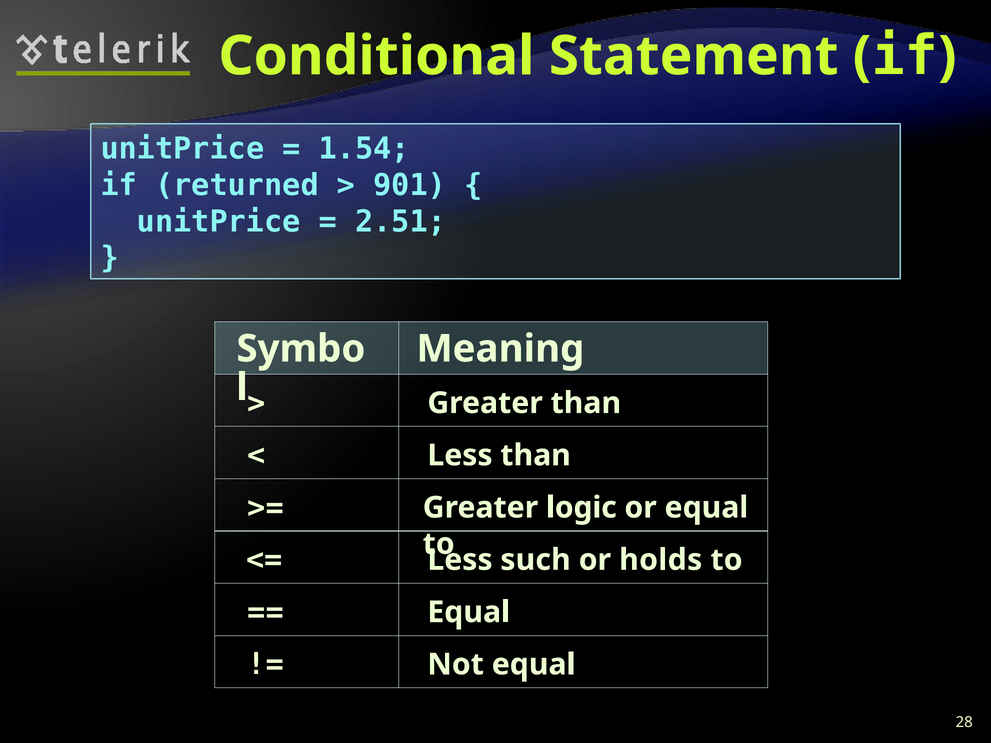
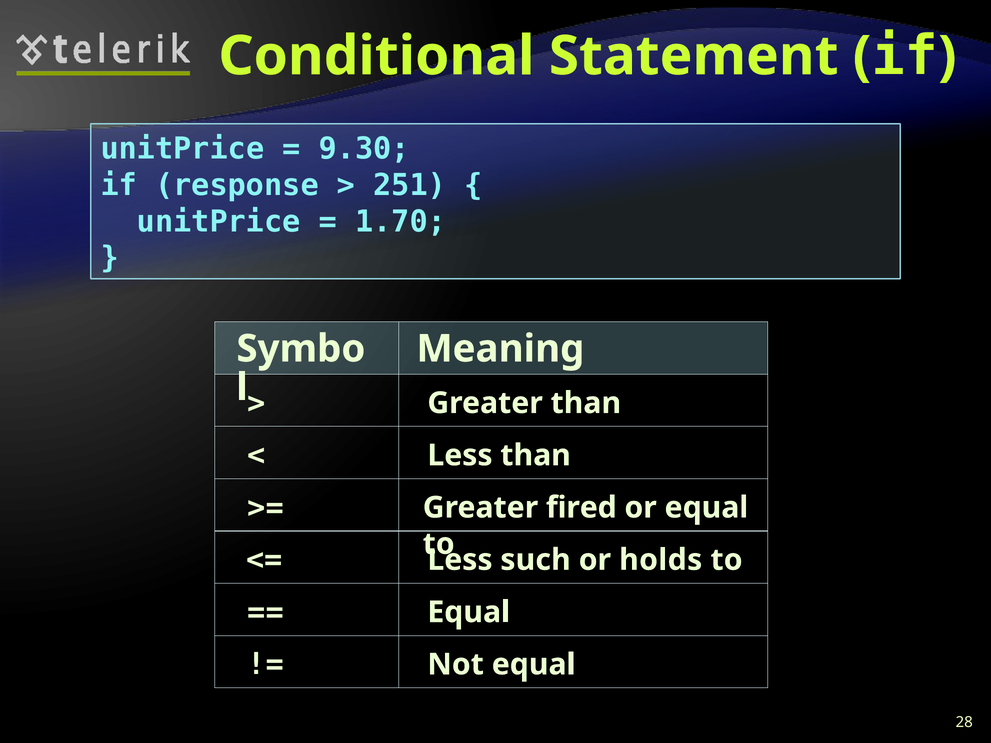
1.54: 1.54 -> 9.30
returned: returned -> response
901: 901 -> 251
2.51: 2.51 -> 1.70
logic: logic -> fired
